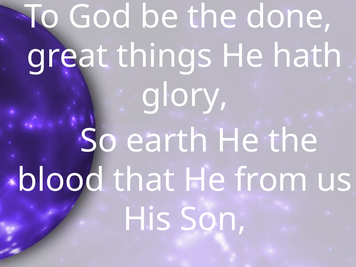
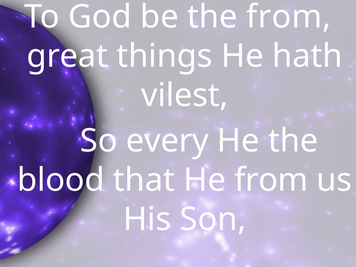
the done: done -> from
glory: glory -> vilest
earth: earth -> every
